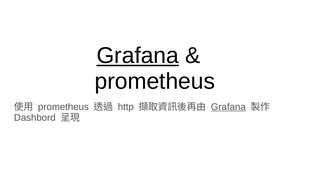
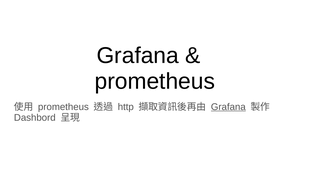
Grafana at (138, 56) underline: present -> none
